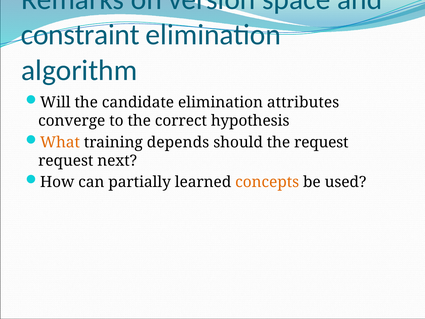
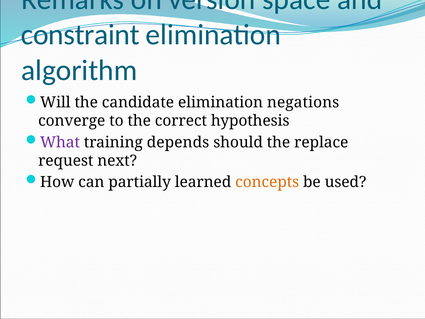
attributes: attributes -> negations
What colour: orange -> purple
the request: request -> replace
